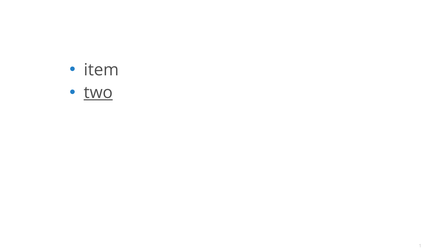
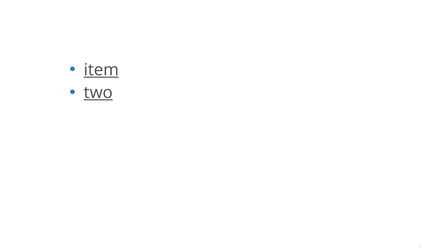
item underline: none -> present
